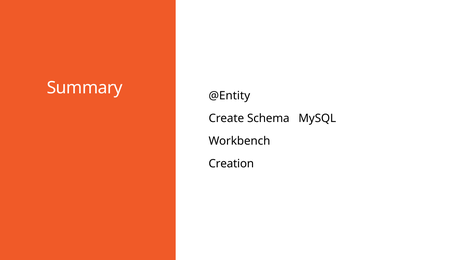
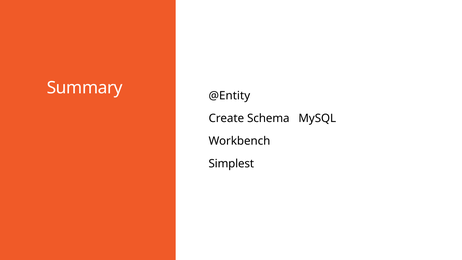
Creation: Creation -> Simplest
